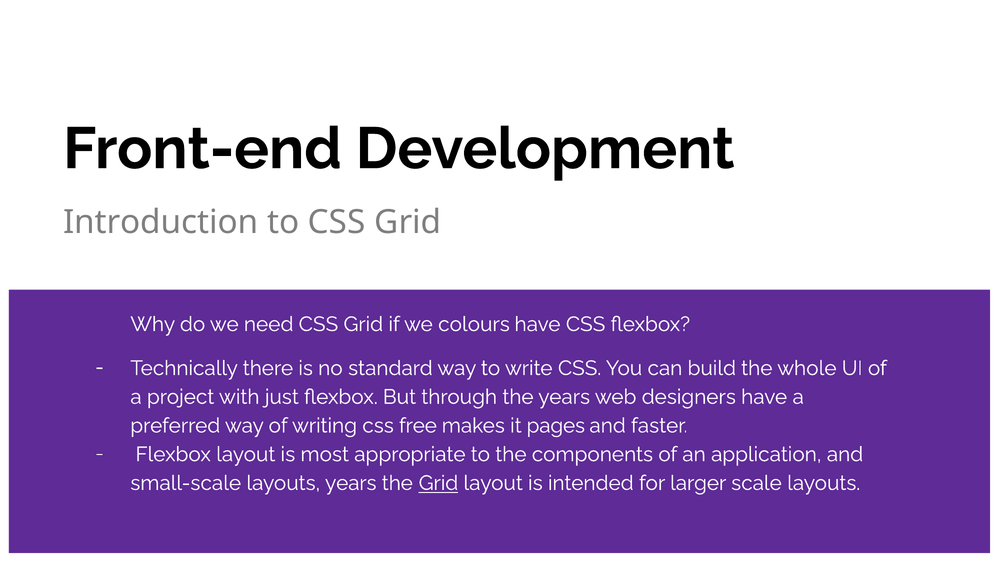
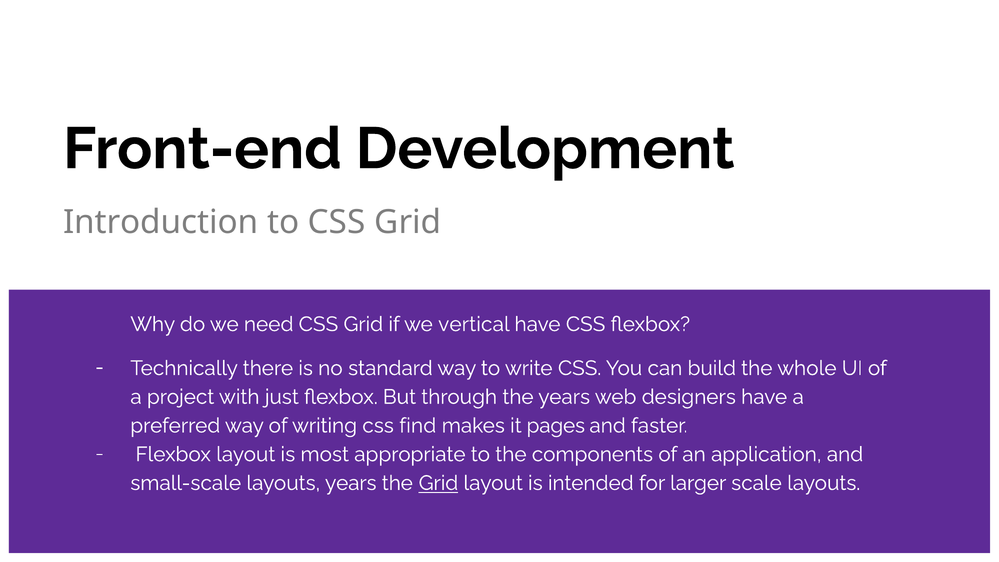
colours: colours -> vertical
free: free -> find
